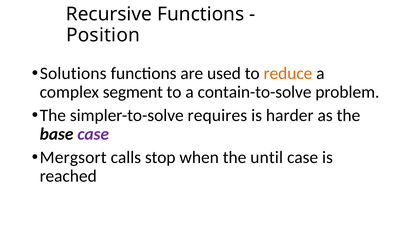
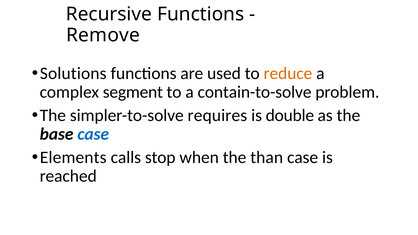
Position: Position -> Remove
harder: harder -> double
case at (93, 134) colour: purple -> blue
Mergsort: Mergsort -> Elements
until: until -> than
